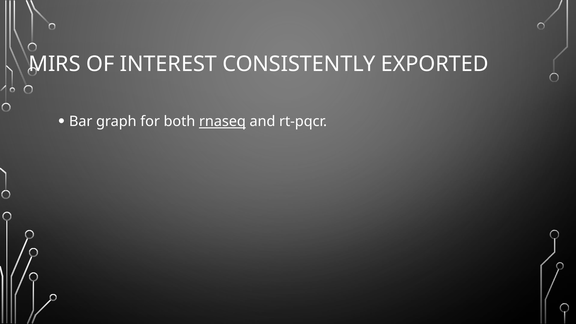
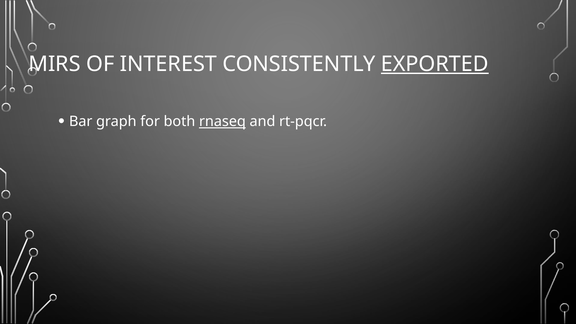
EXPORTED underline: none -> present
